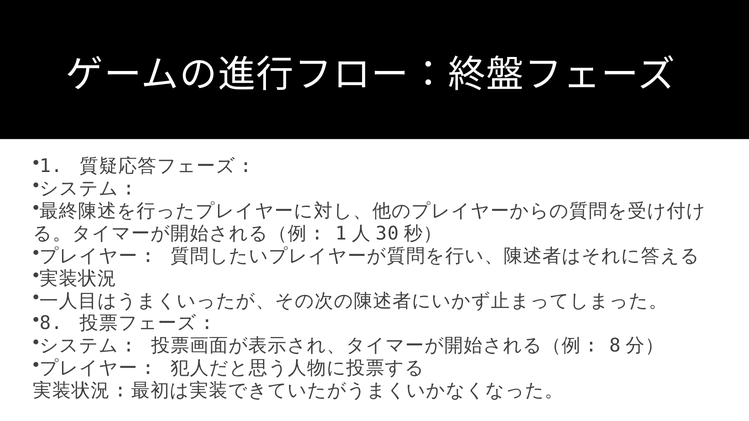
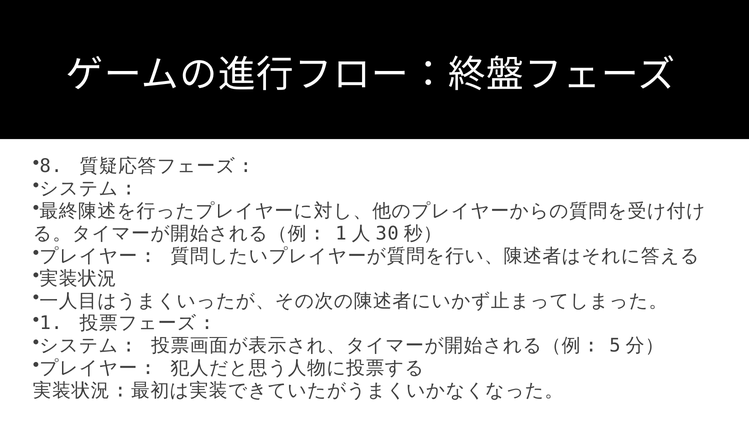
1 at (51, 166): 1 -> 8
8 at (51, 324): 8 -> 1
8 at (615, 346): 8 -> 5
